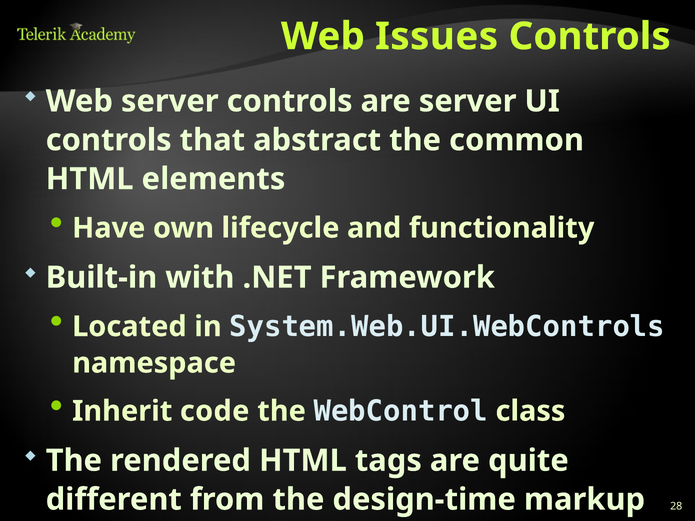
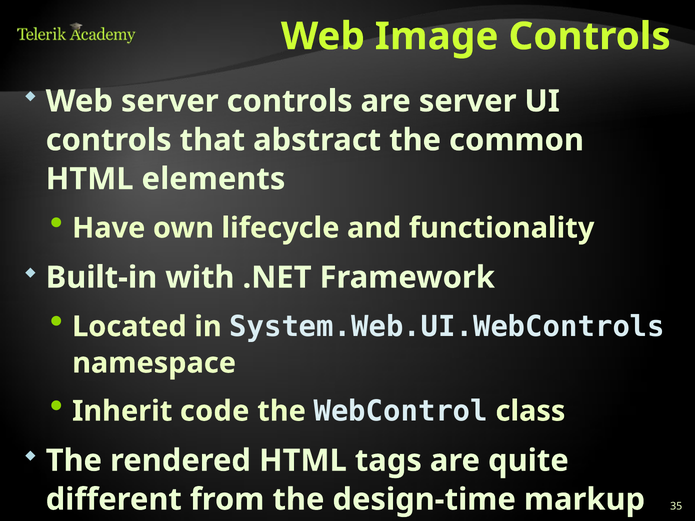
Issues: Issues -> Image
28: 28 -> 35
